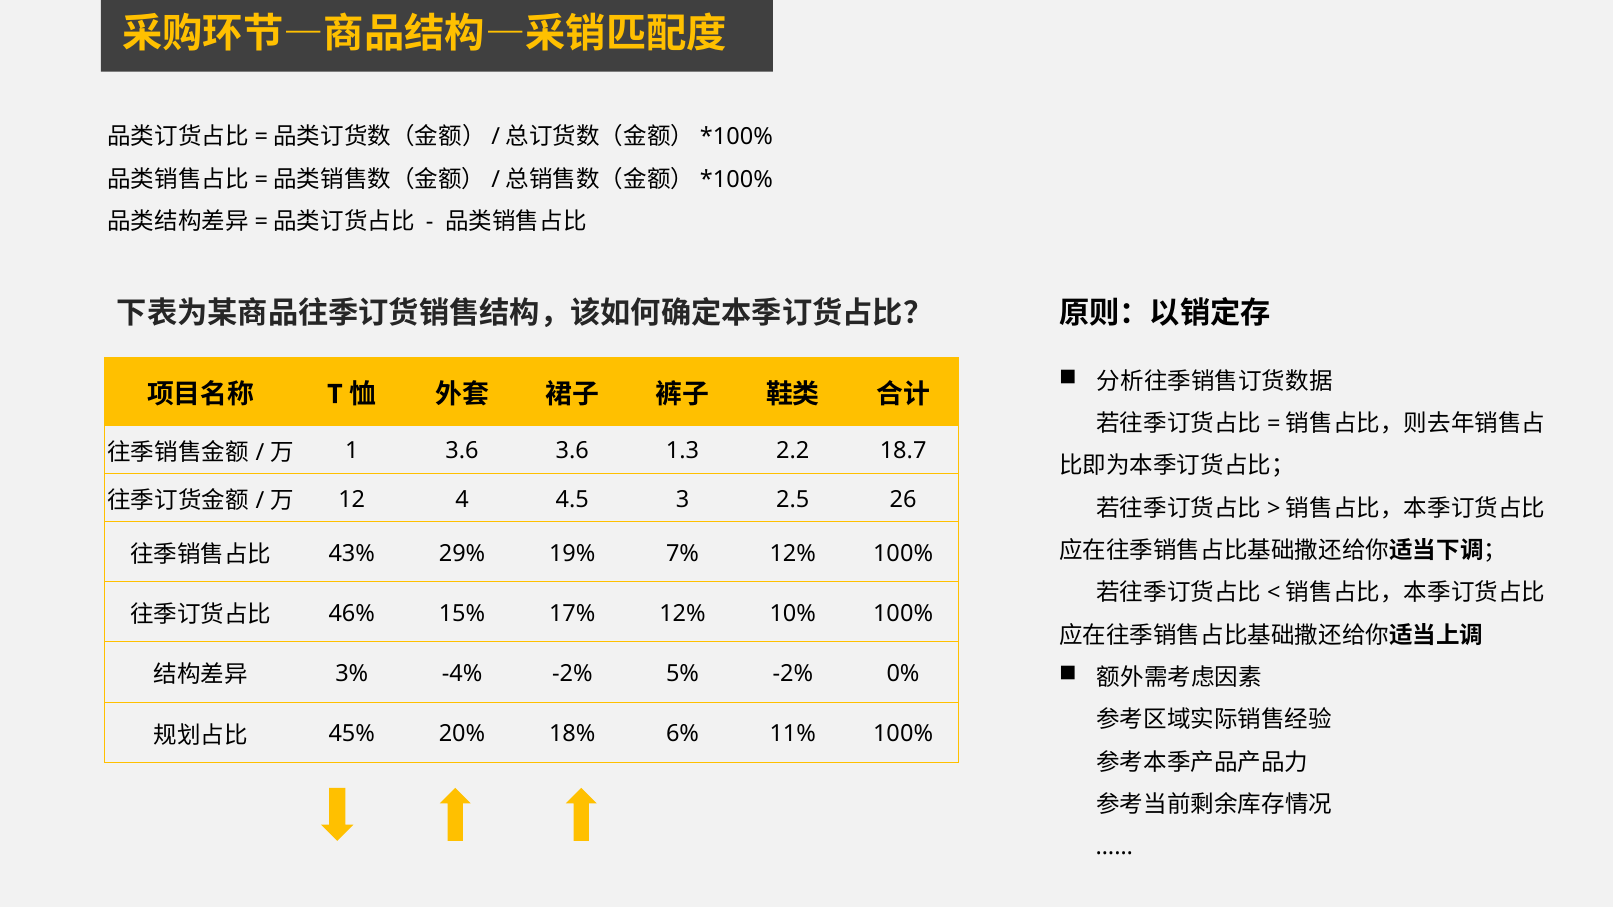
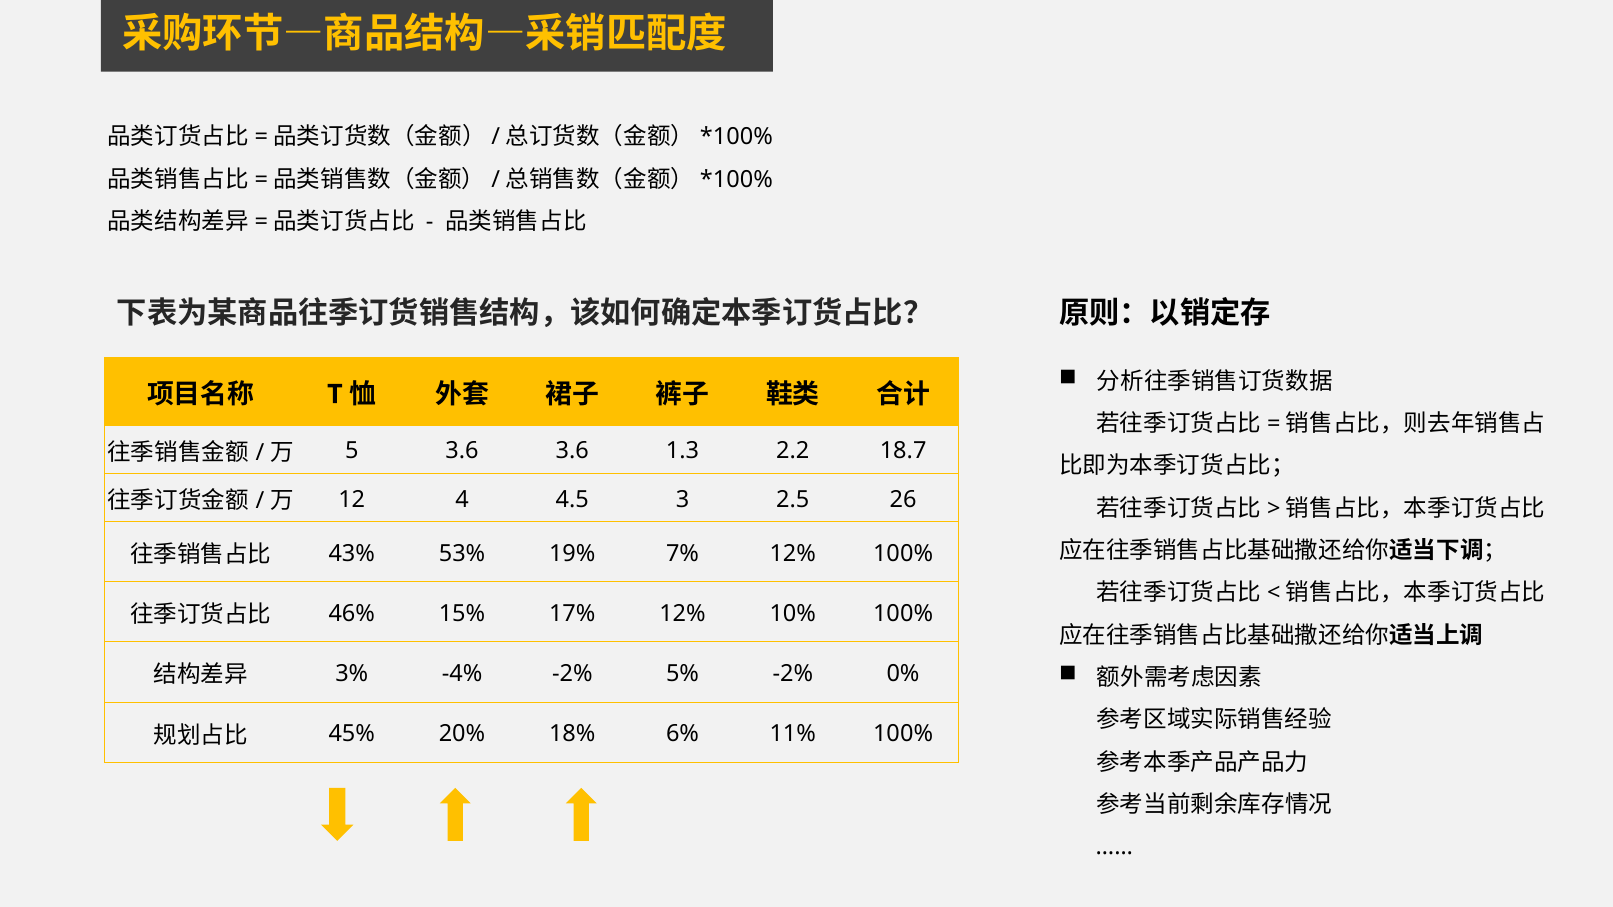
1: 1 -> 5
29%: 29% -> 53%
